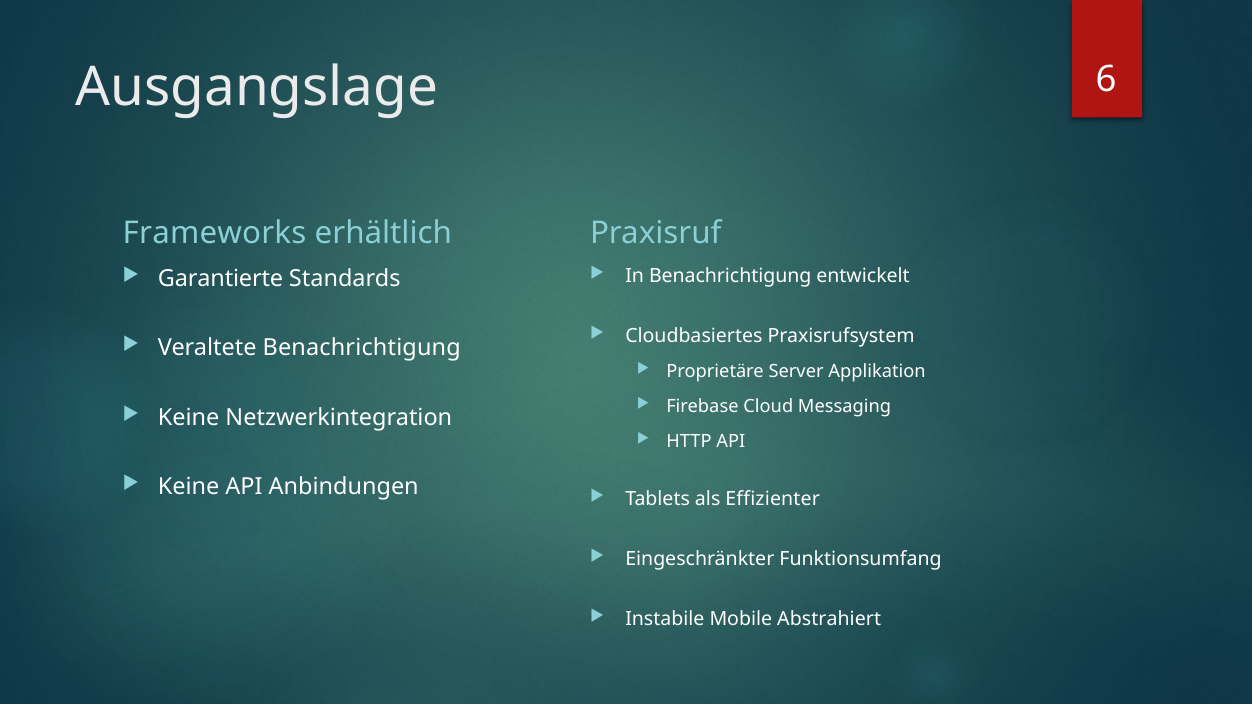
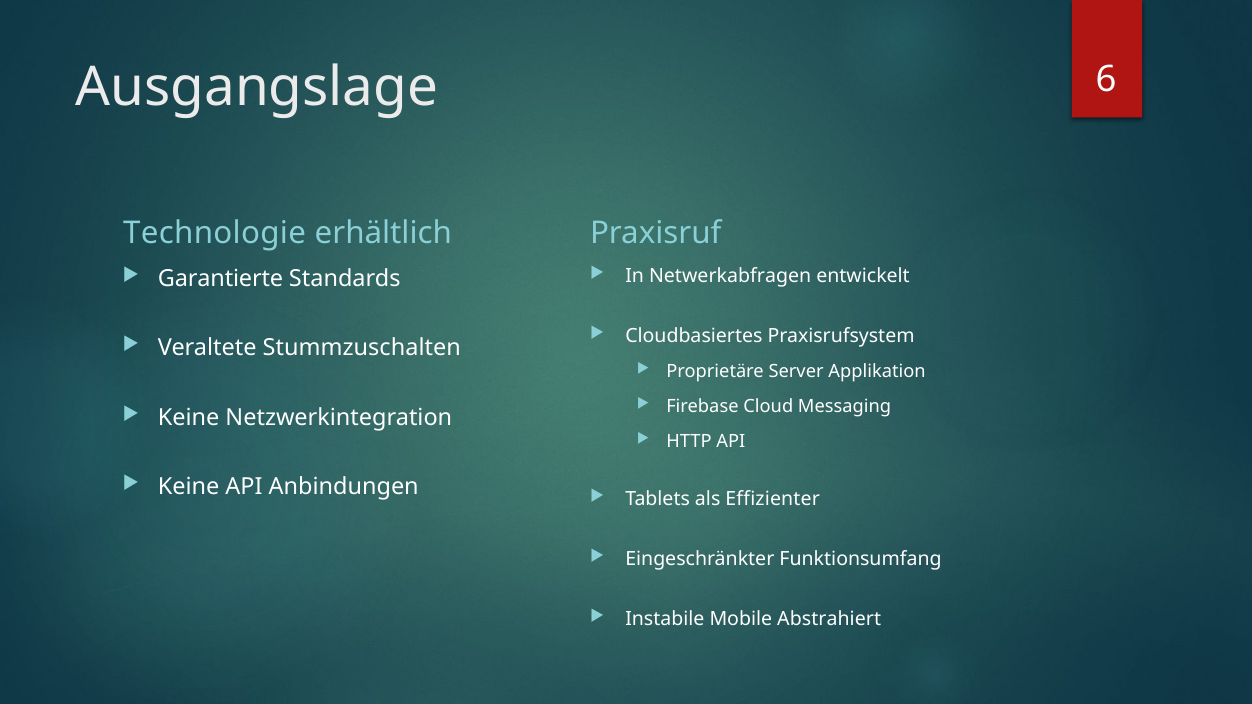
Frameworks: Frameworks -> Technologie
In Benachrichtigung: Benachrichtigung -> Netwerkabfragen
Veraltete Benachrichtigung: Benachrichtigung -> Stummzuschalten
